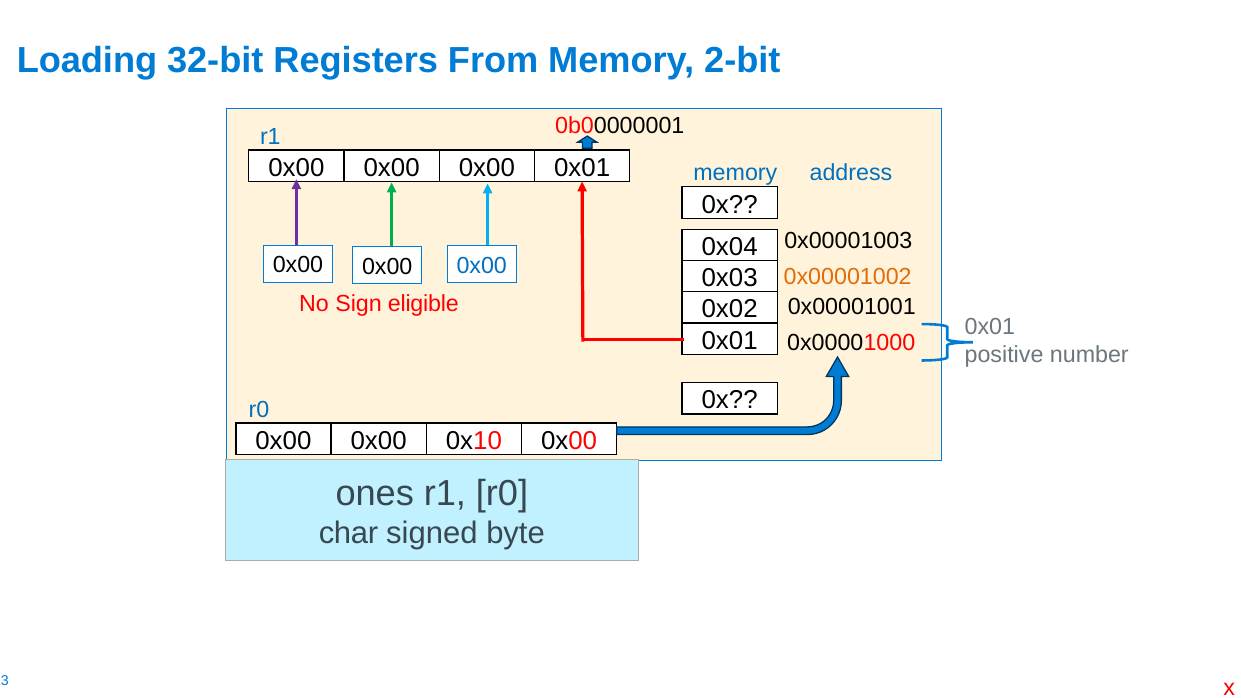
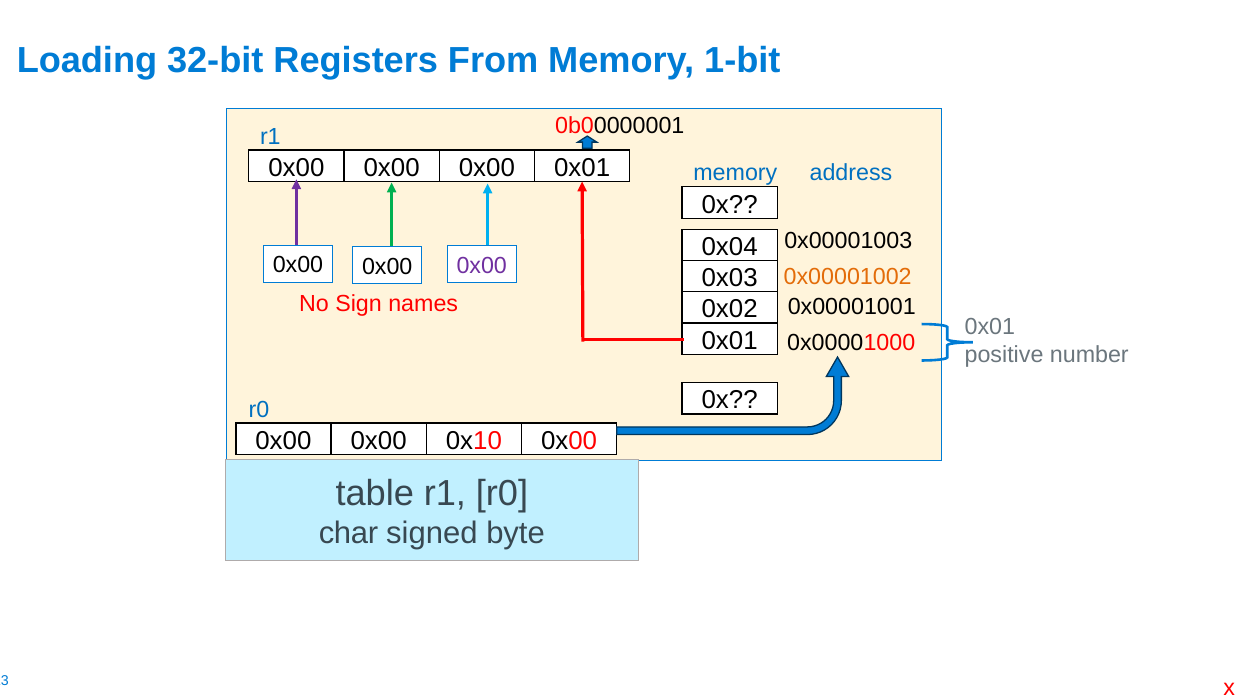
2-bit: 2-bit -> 1-bit
0x00 at (482, 266) colour: blue -> purple
eligible: eligible -> names
ones: ones -> table
